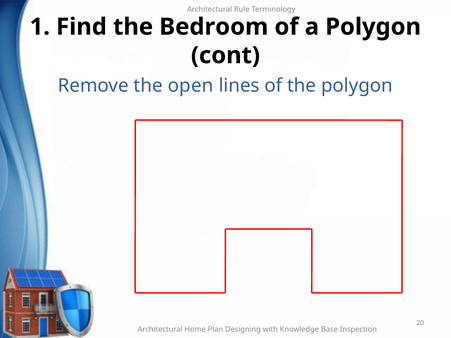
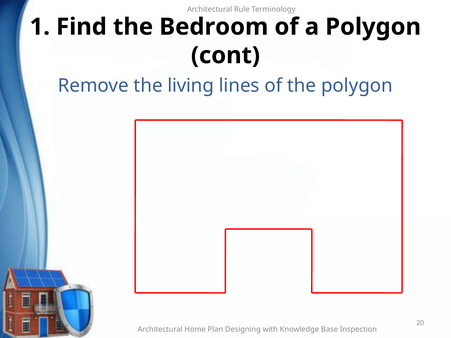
open: open -> living
